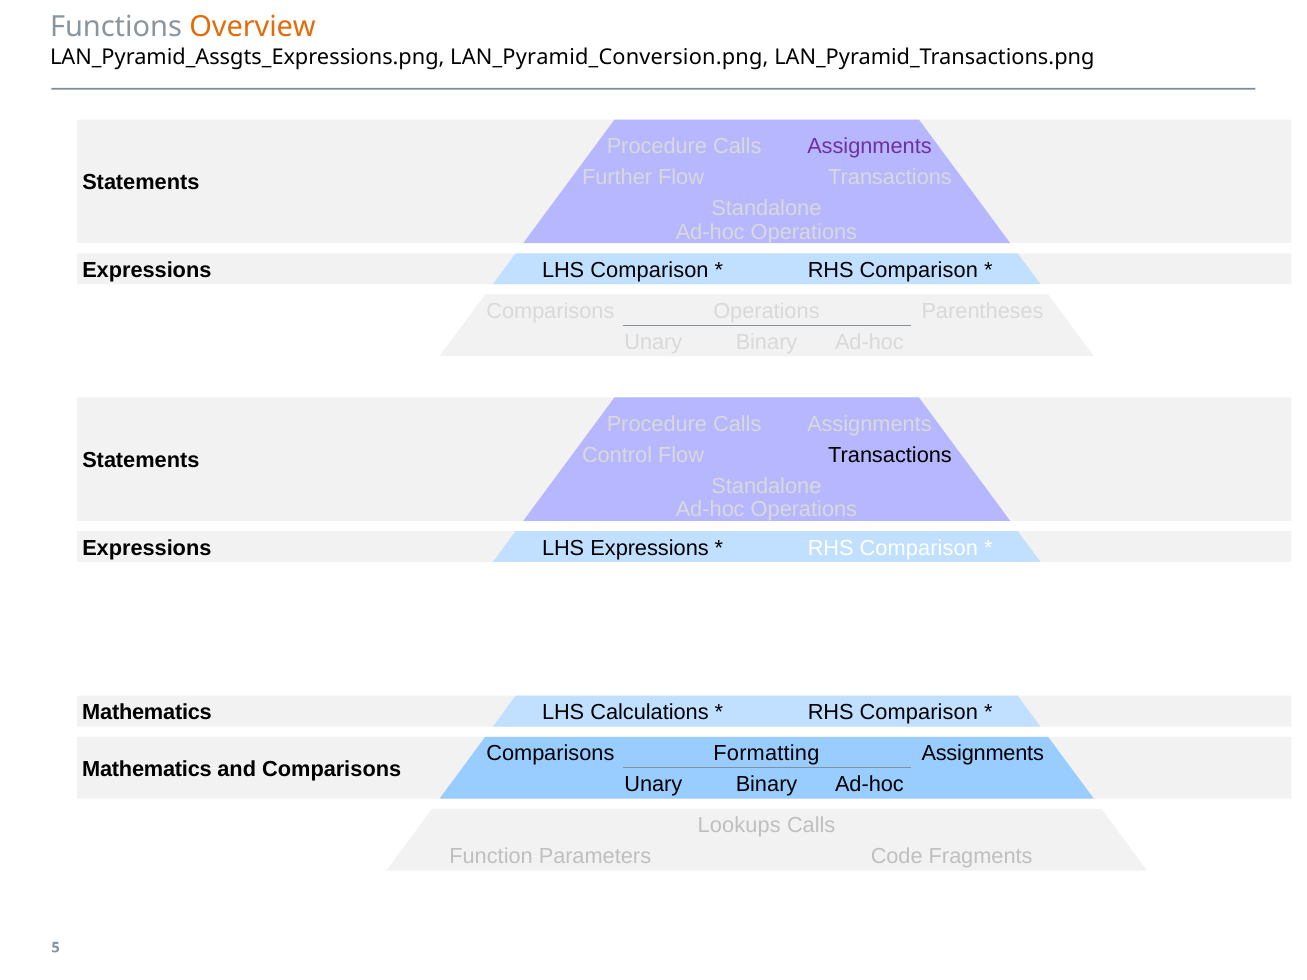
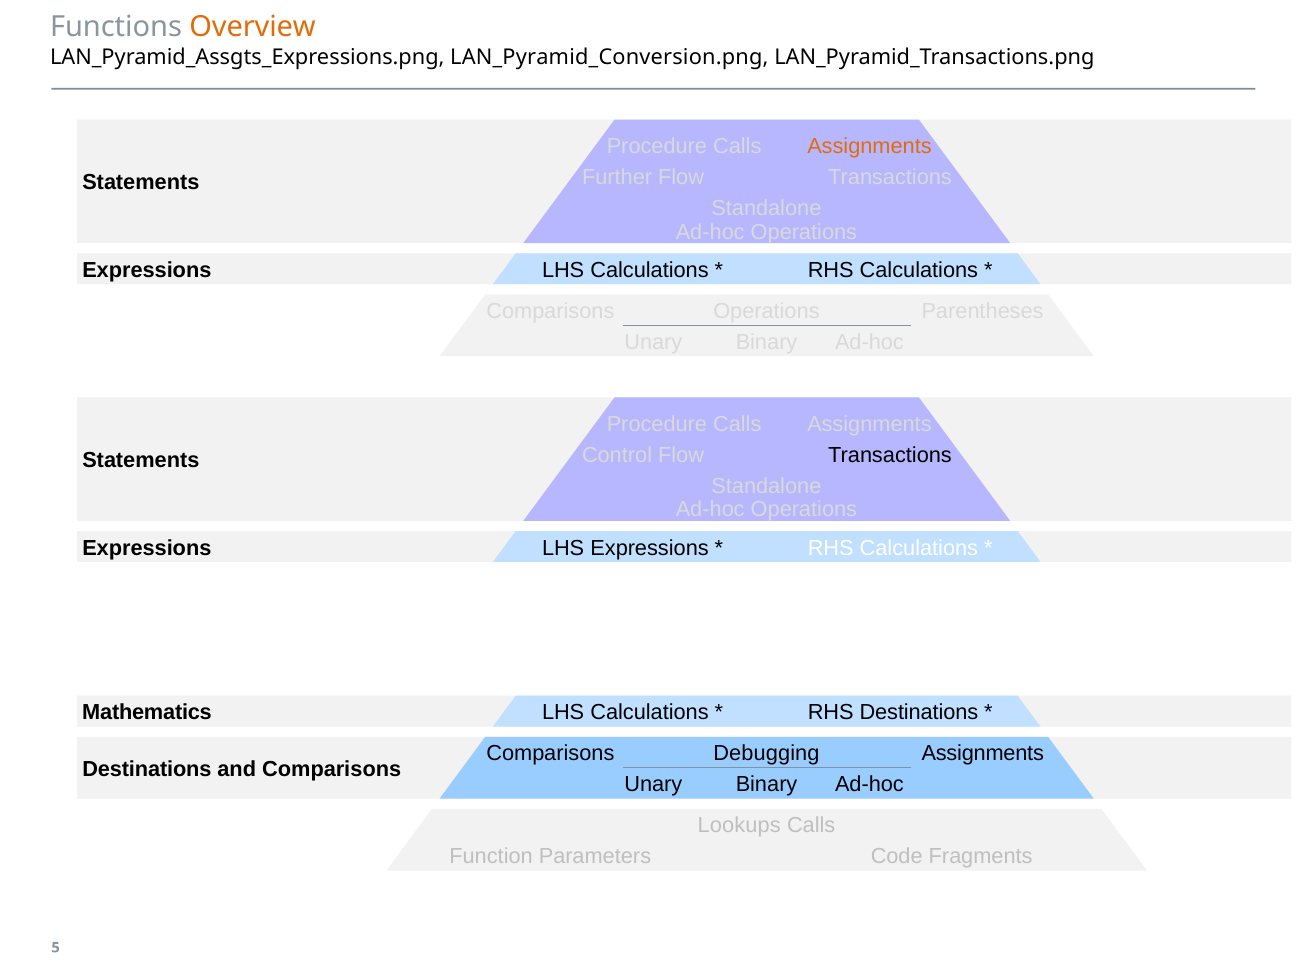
Assignments at (869, 147) colour: purple -> orange
Expressions LHS Comparison: Comparison -> Calculations
Comparison at (919, 270): Comparison -> Calculations
Comparison at (919, 548): Comparison -> Calculations
Comparison at (919, 713): Comparison -> Destinations
Formatting: Formatting -> Debugging
Mathematics at (147, 769): Mathematics -> Destinations
